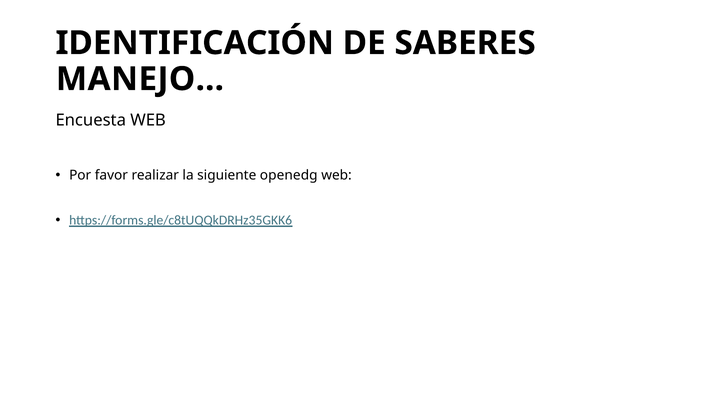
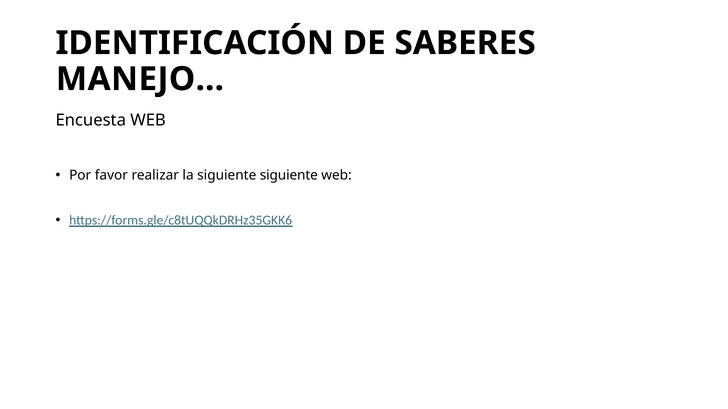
siguiente openedg: openedg -> siguiente
